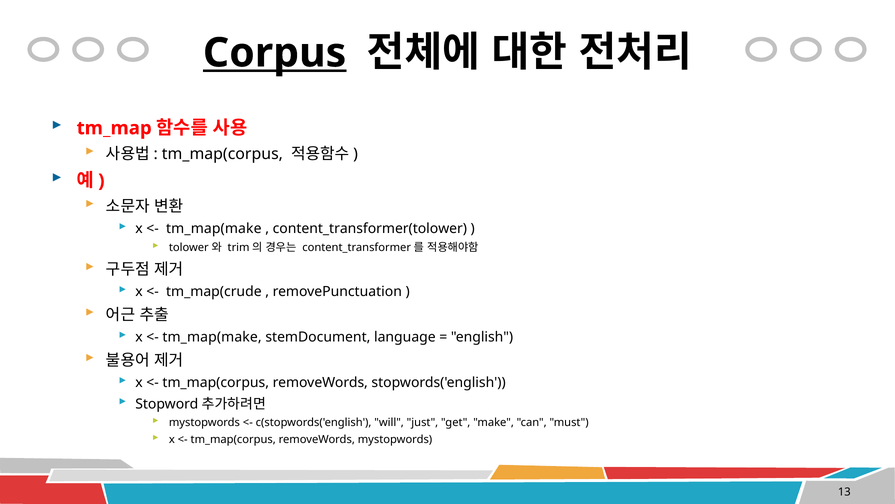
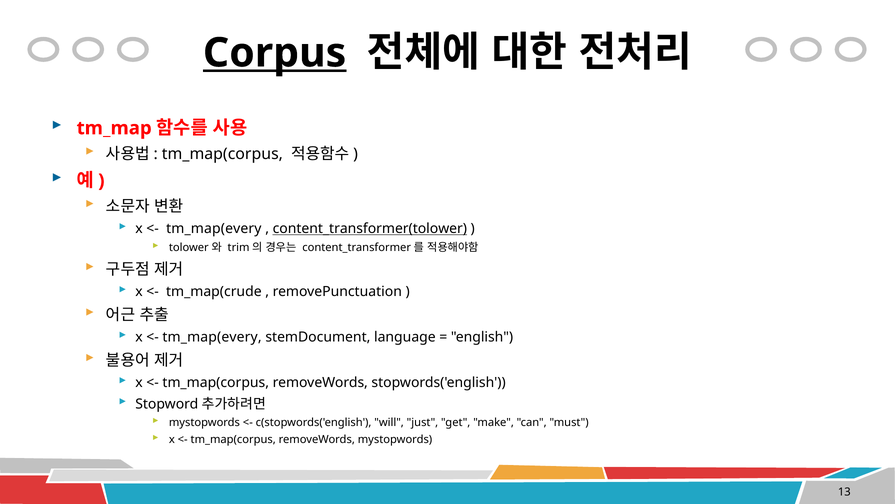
tm_map(make at (214, 229): tm_map(make -> tm_map(every
content_transformer(tolower underline: none -> present
tm_map(make at (212, 337): tm_map(make -> tm_map(every
